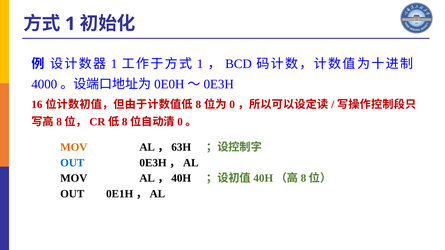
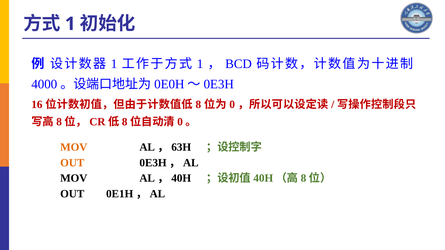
OUT at (72, 163) colour: blue -> orange
